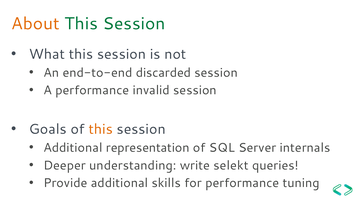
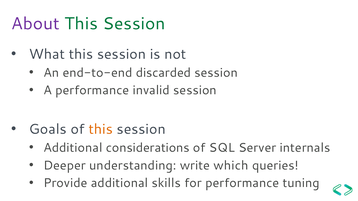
About colour: orange -> purple
representation: representation -> considerations
selekt: selekt -> which
